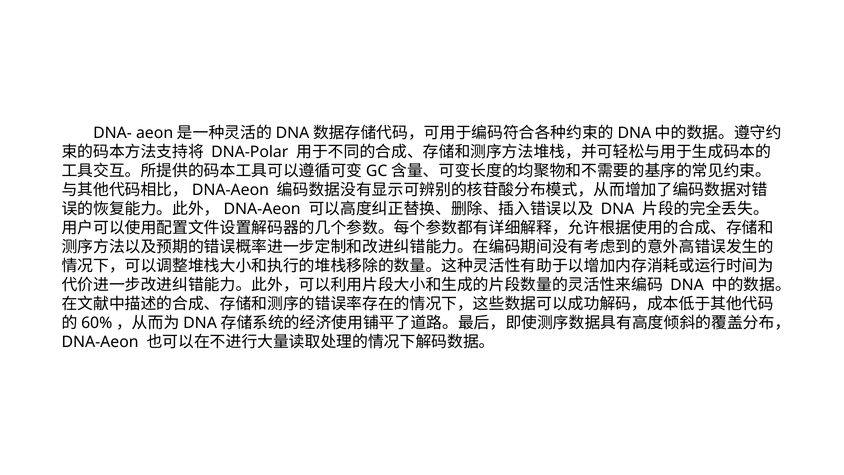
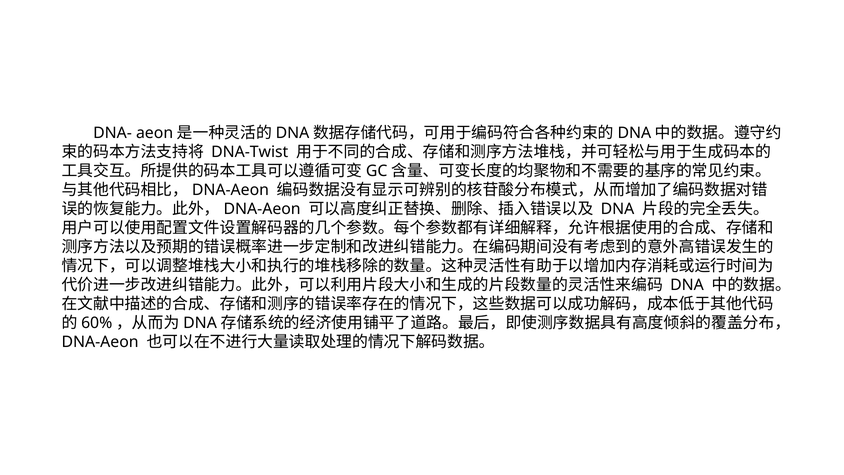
DNA-Polar: DNA-Polar -> DNA-Twist
